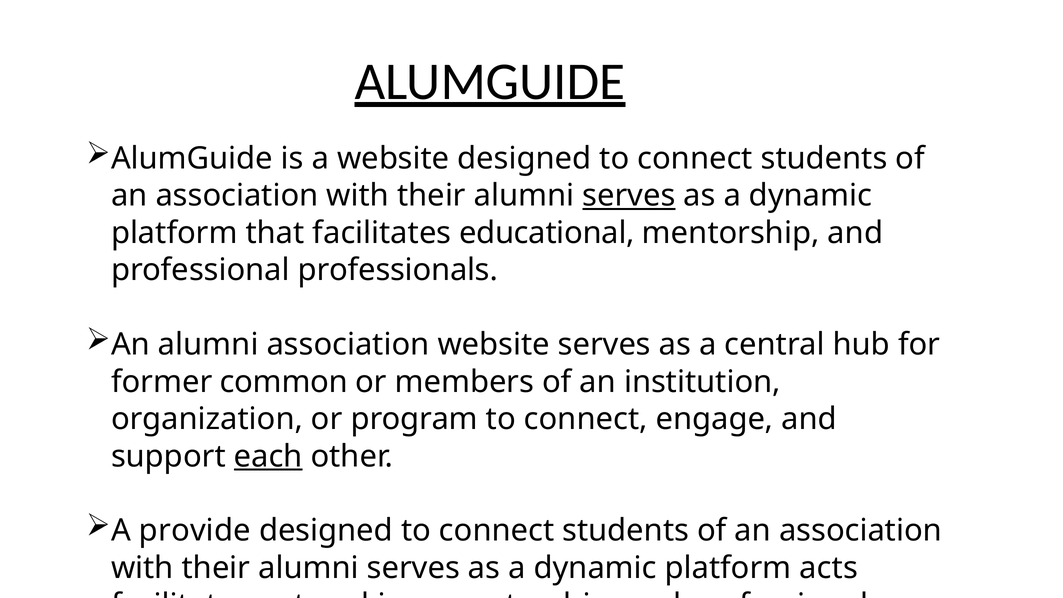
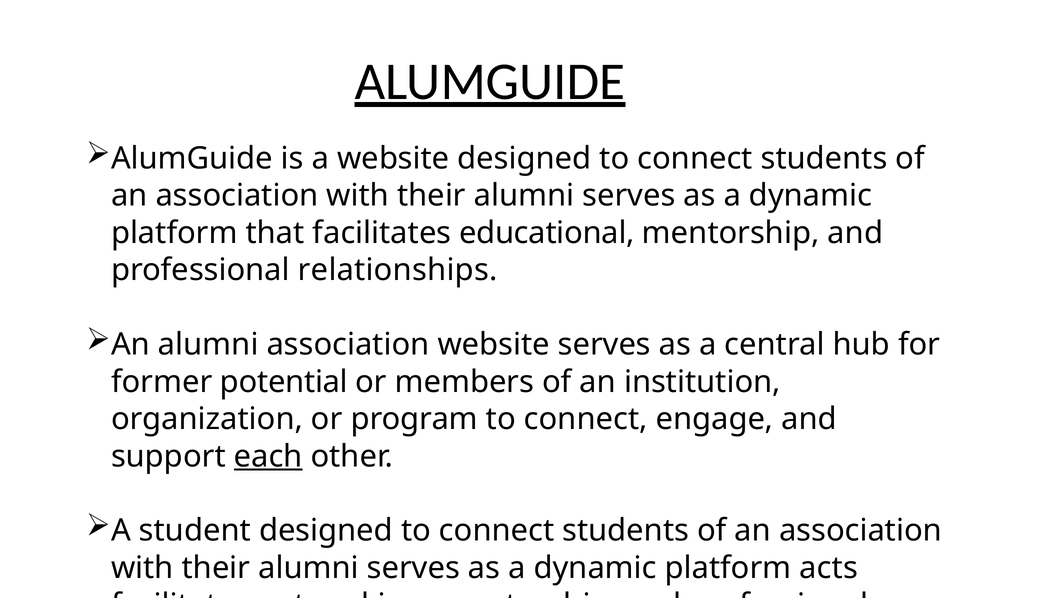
serves at (629, 196) underline: present -> none
professionals: professionals -> relationships
common: common -> potential
provide: provide -> student
